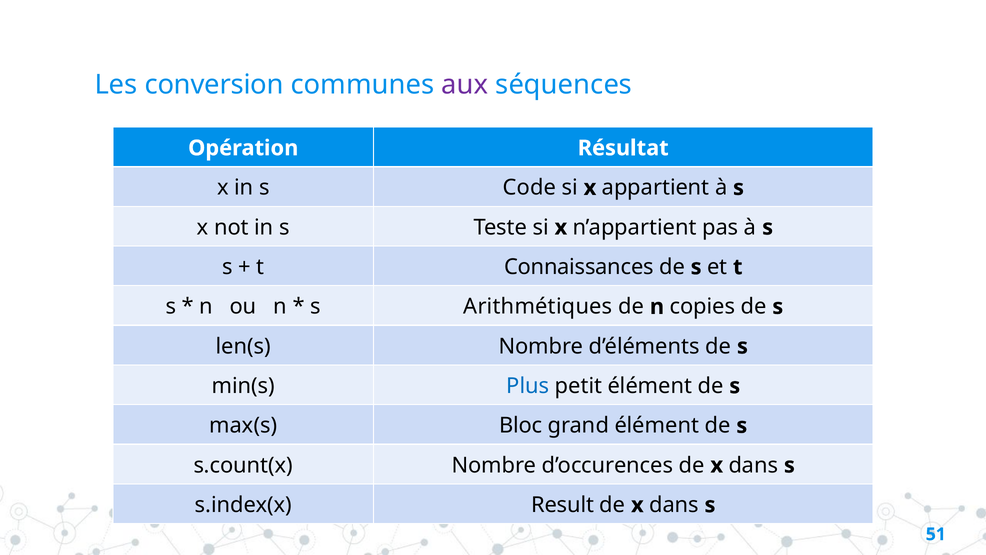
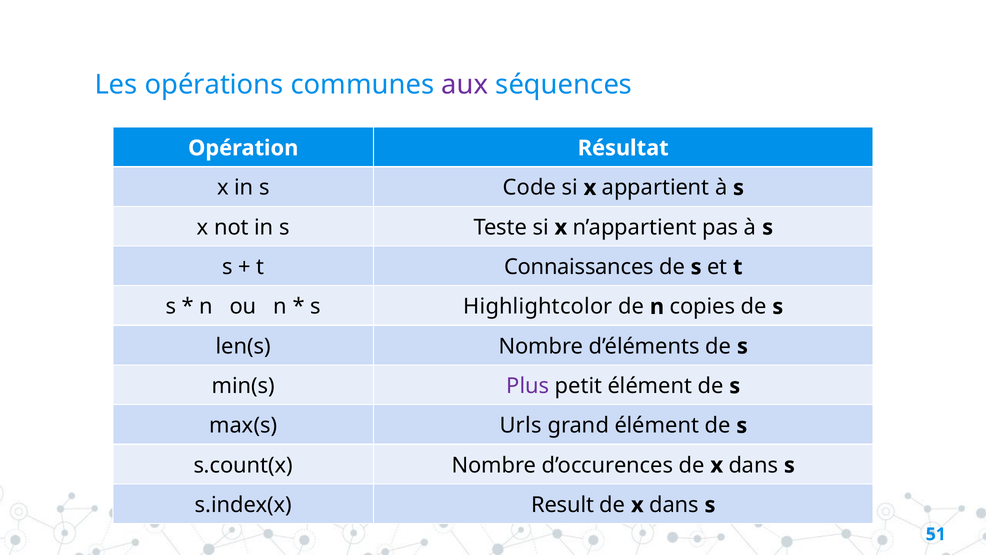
conversion: conversion -> opérations
Arithmétiques: Arithmétiques -> Highlightcolor
Plus colour: blue -> purple
Bloc: Bloc -> Urls
